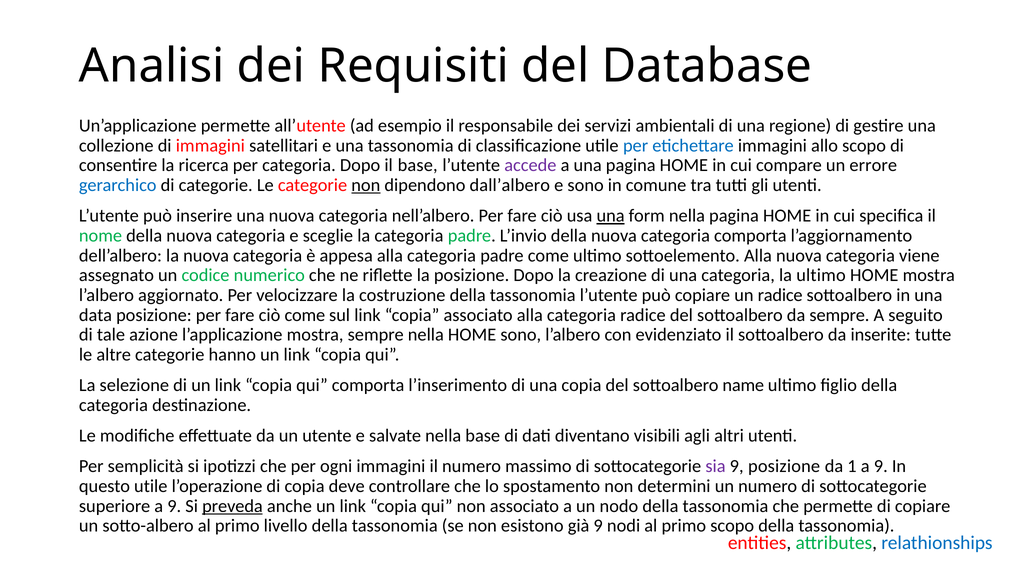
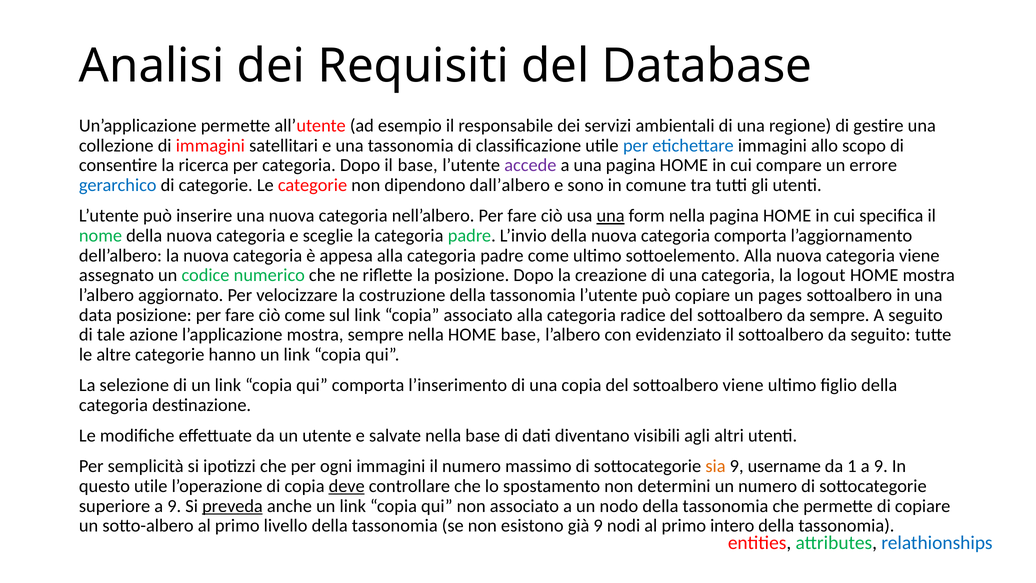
non at (366, 185) underline: present -> none
la ultimo: ultimo -> logout
un radice: radice -> pages
HOME sono: sono -> base
da inserite: inserite -> seguito
sottoalbero name: name -> viene
sia colour: purple -> orange
9 posizione: posizione -> username
deve underline: none -> present
primo scopo: scopo -> intero
